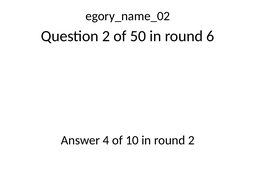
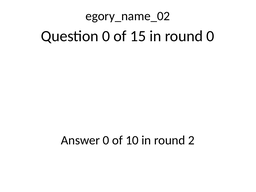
Question 2: 2 -> 0
50: 50 -> 15
round 6: 6 -> 0
Answer 4: 4 -> 0
